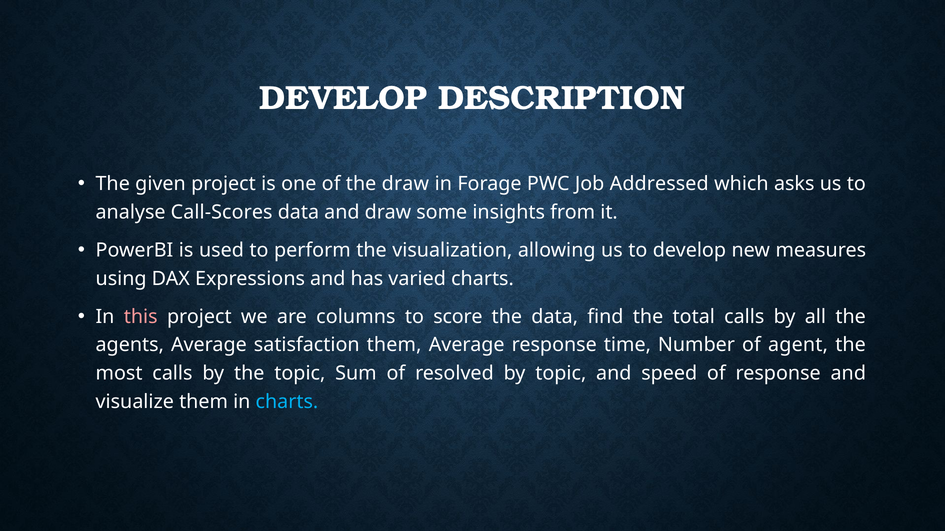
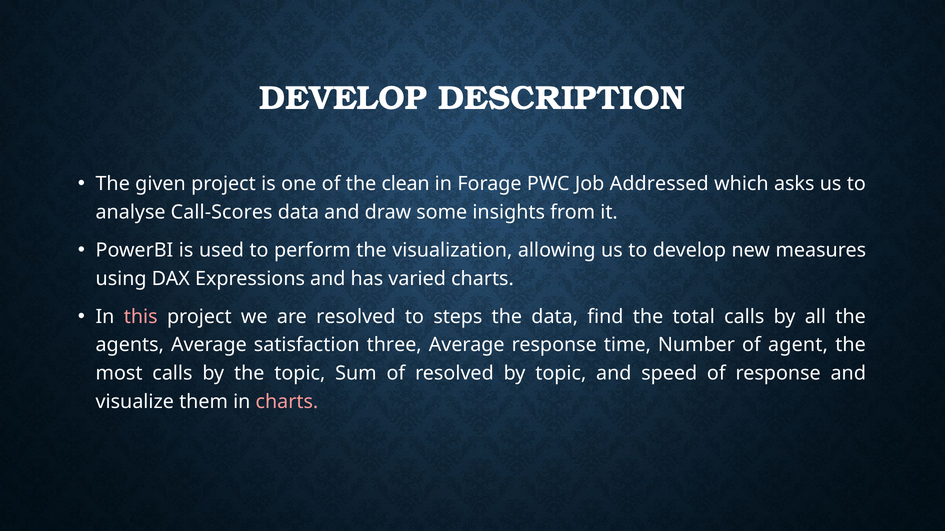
the draw: draw -> clean
are columns: columns -> resolved
score: score -> steps
satisfaction them: them -> three
charts at (287, 402) colour: light blue -> pink
